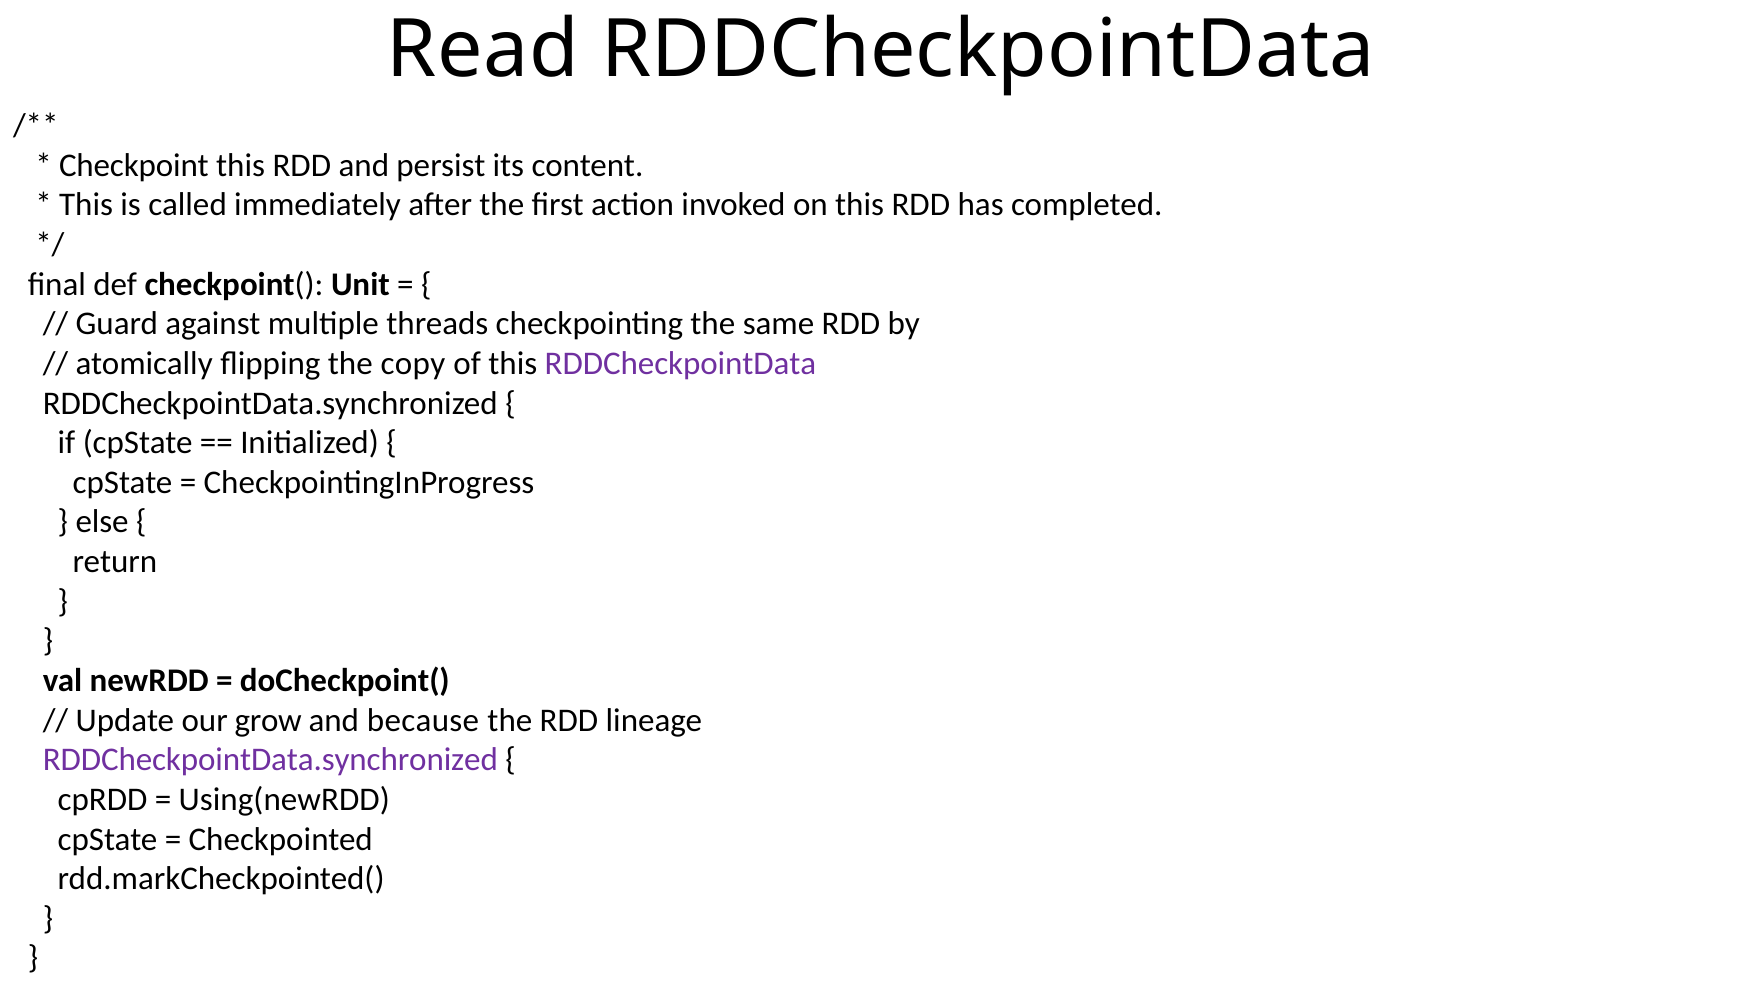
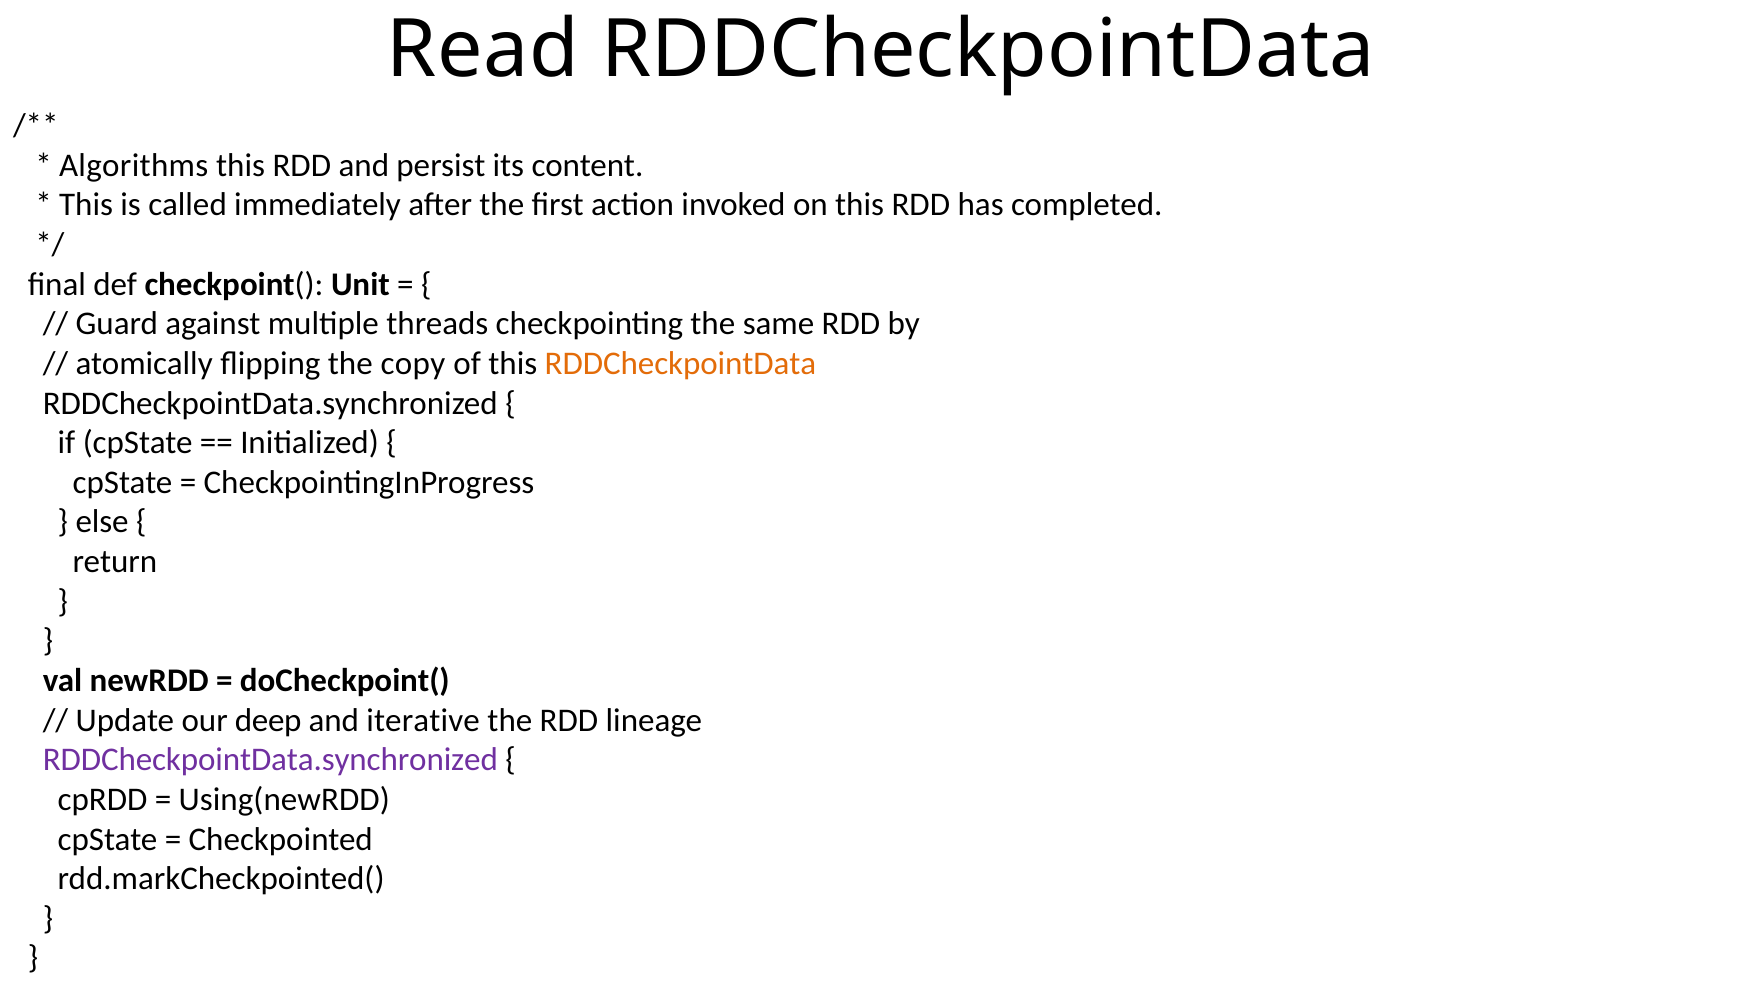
Checkpoint: Checkpoint -> Algorithms
RDDCheckpointData at (680, 364) colour: purple -> orange
grow: grow -> deep
because: because -> iterative
